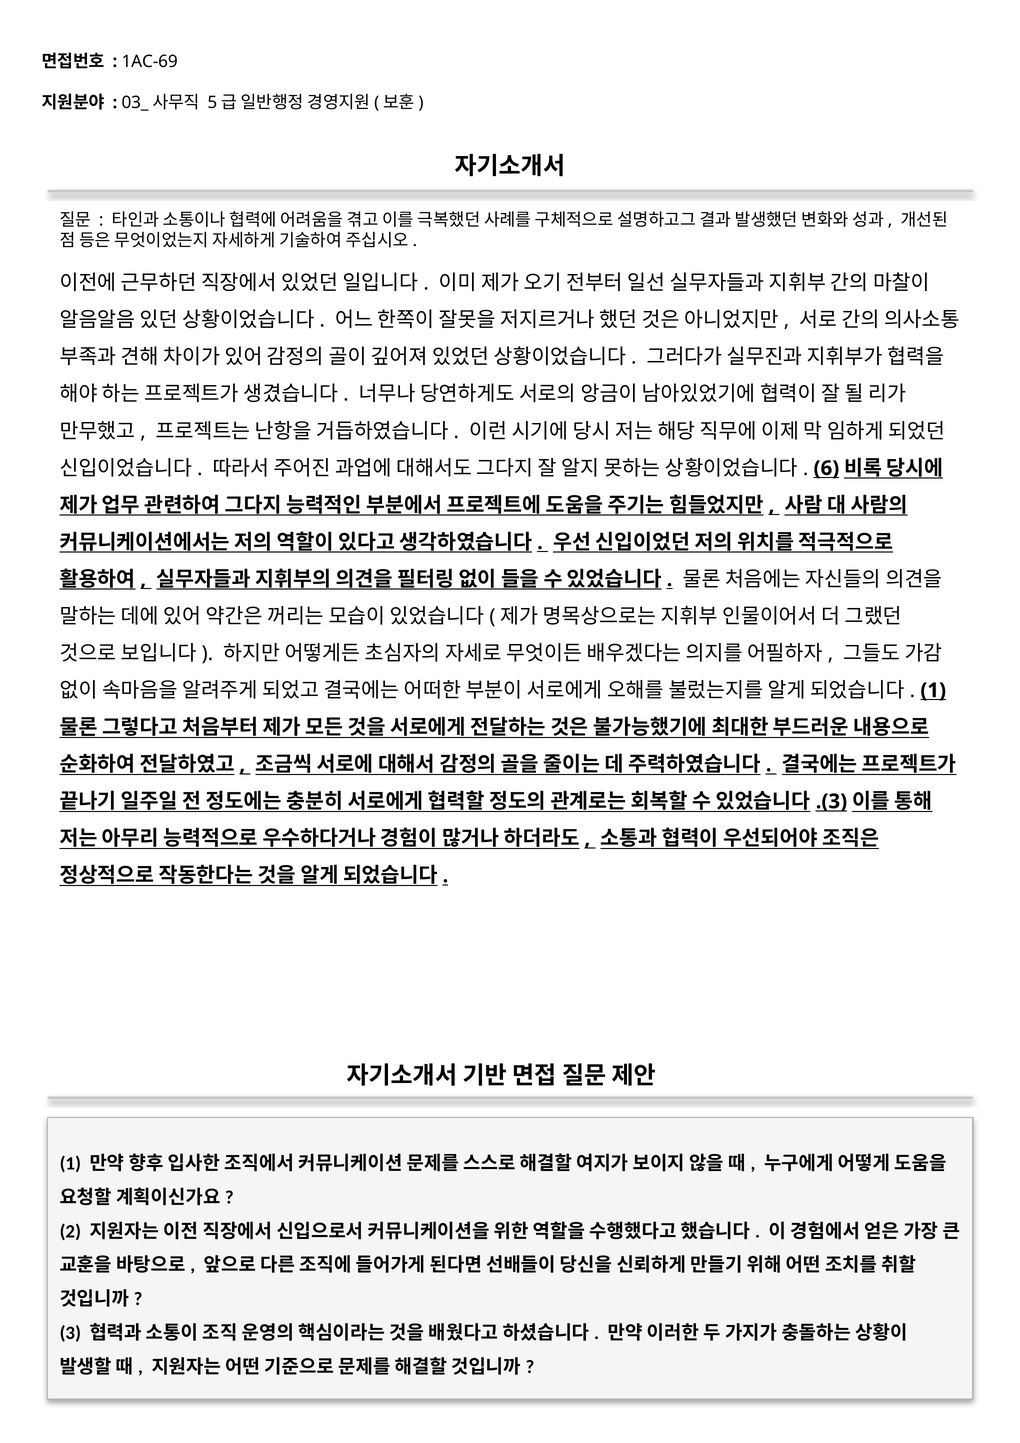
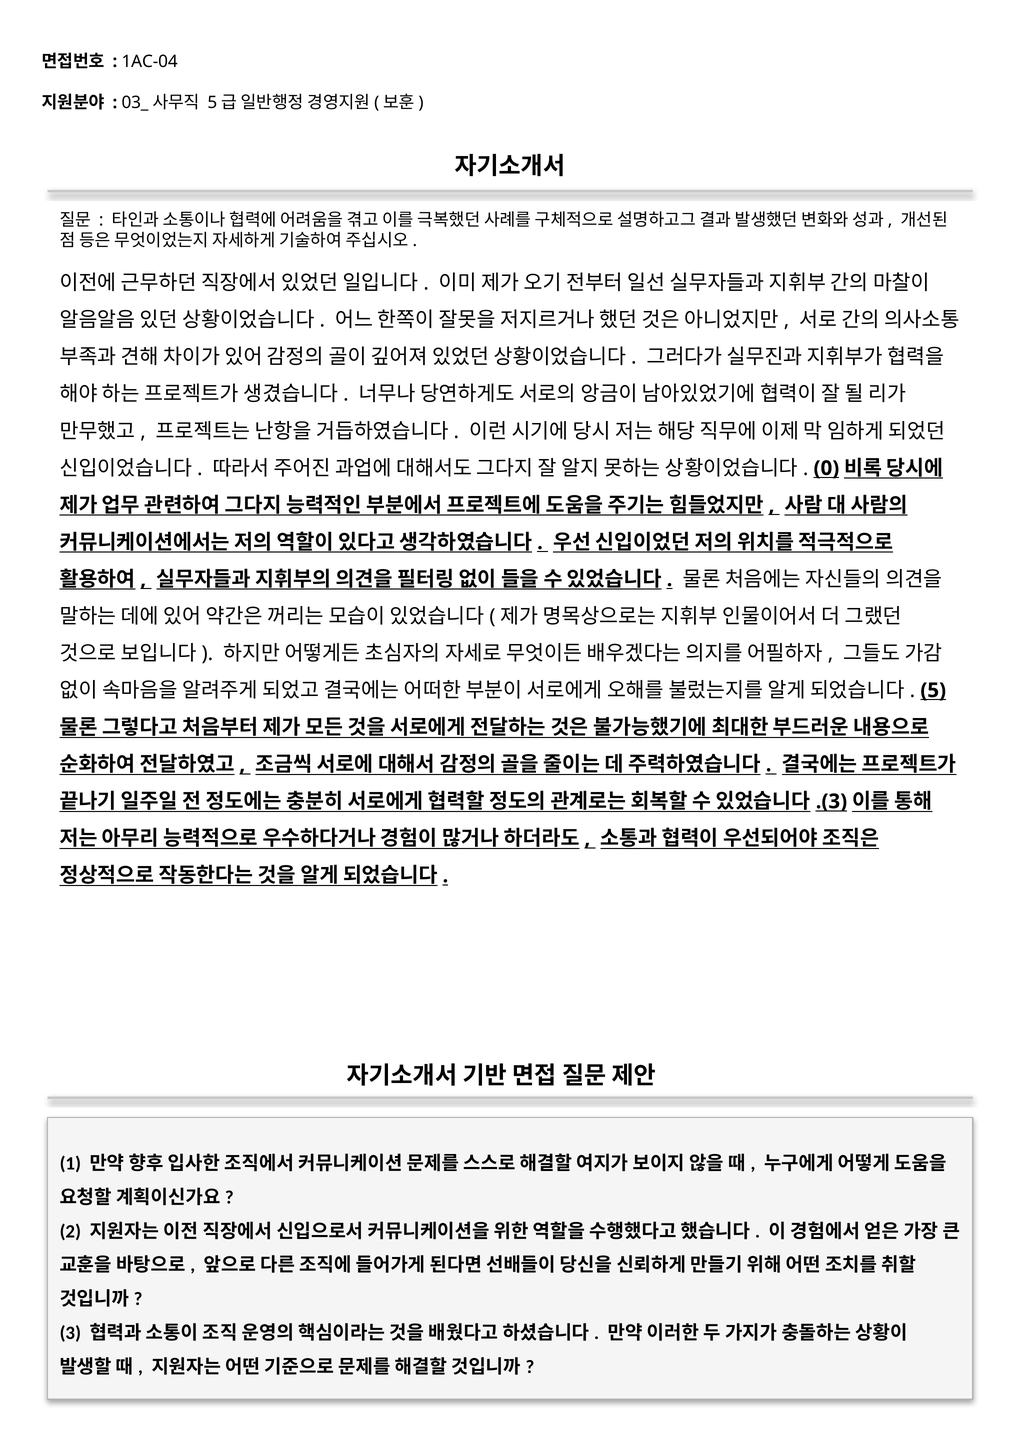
1AC-69: 1AC-69 -> 1AC-04
6: 6 -> 0
1 at (933, 690): 1 -> 5
